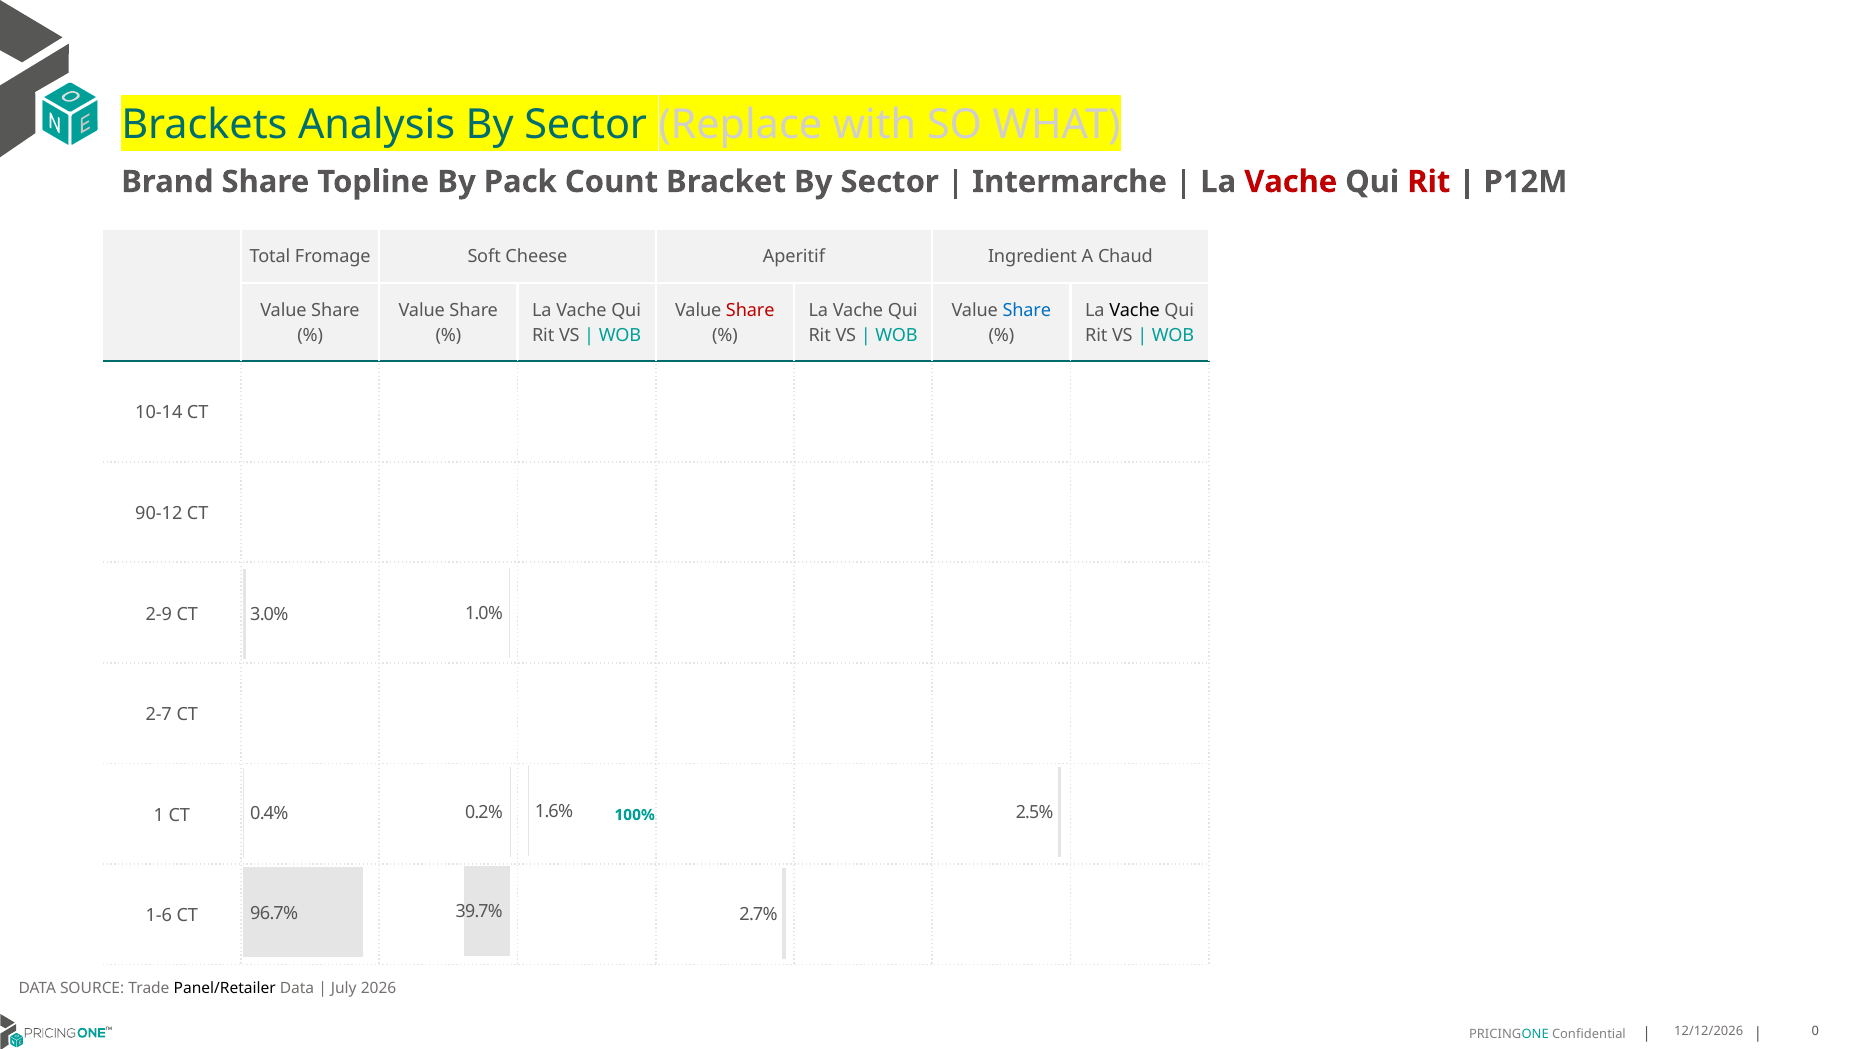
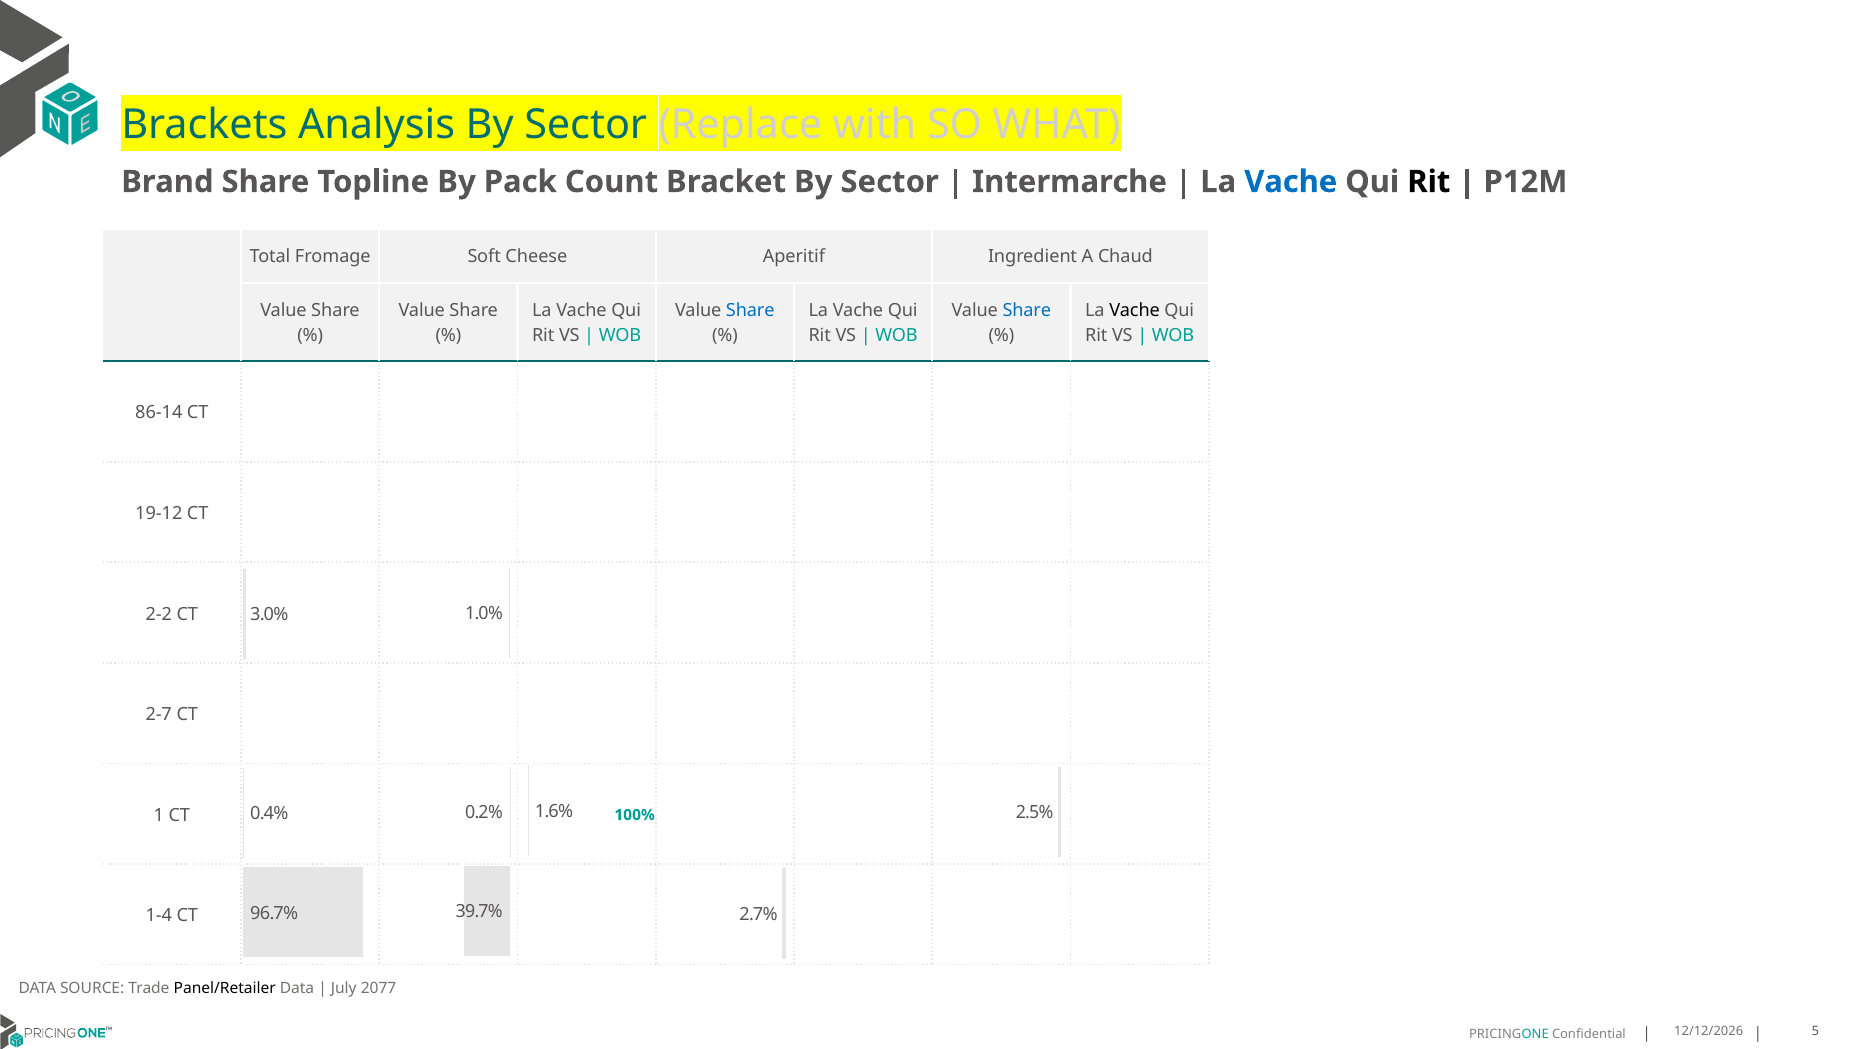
Vache at (1291, 182) colour: red -> blue
Rit at (1429, 182) colour: red -> black
Share at (750, 311) colour: red -> blue
10-14: 10-14 -> 86-14
90-12: 90-12 -> 19-12
2-9: 2-9 -> 2-2
1-6: 1-6 -> 1-4
2026: 2026 -> 2077
0: 0 -> 5
